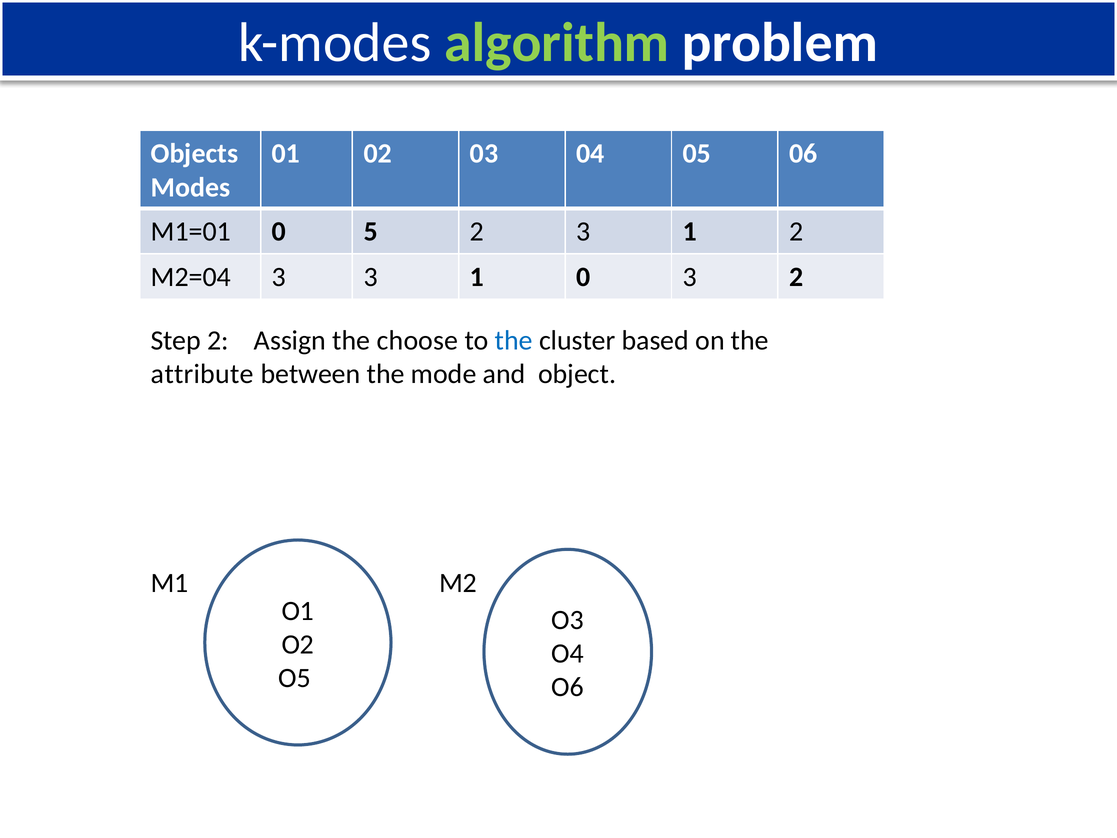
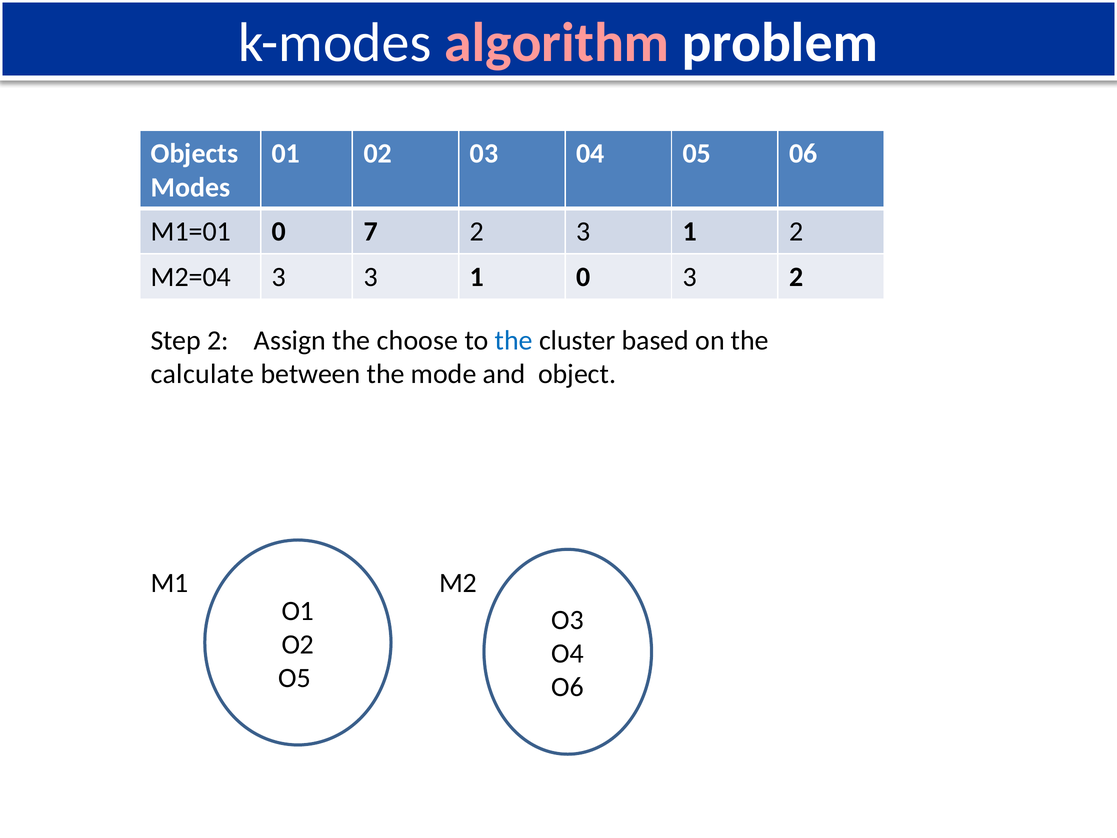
algorithm colour: light green -> pink
5: 5 -> 7
attribute: attribute -> calculate
